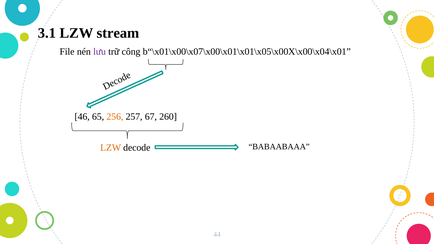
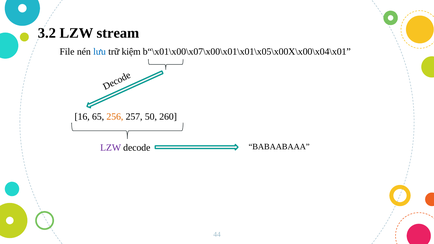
3.1: 3.1 -> 3.2
lưu colour: purple -> blue
công: công -> kiệm
46: 46 -> 16
67: 67 -> 50
LZW at (111, 148) colour: orange -> purple
